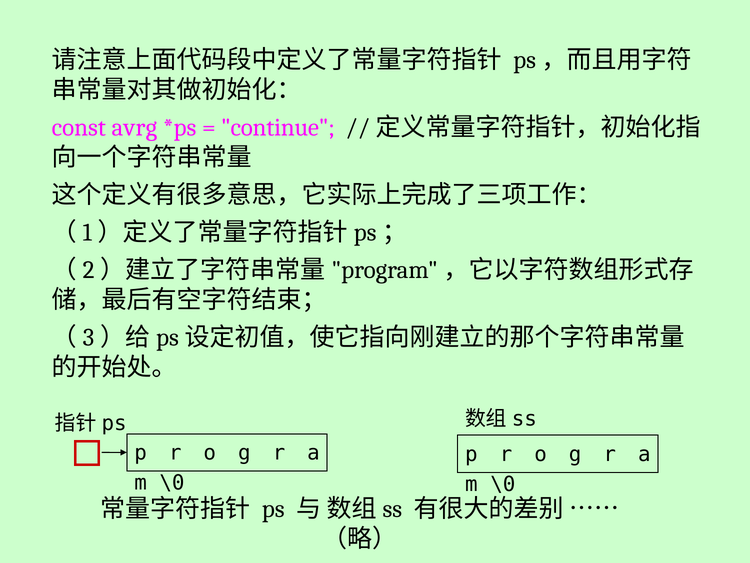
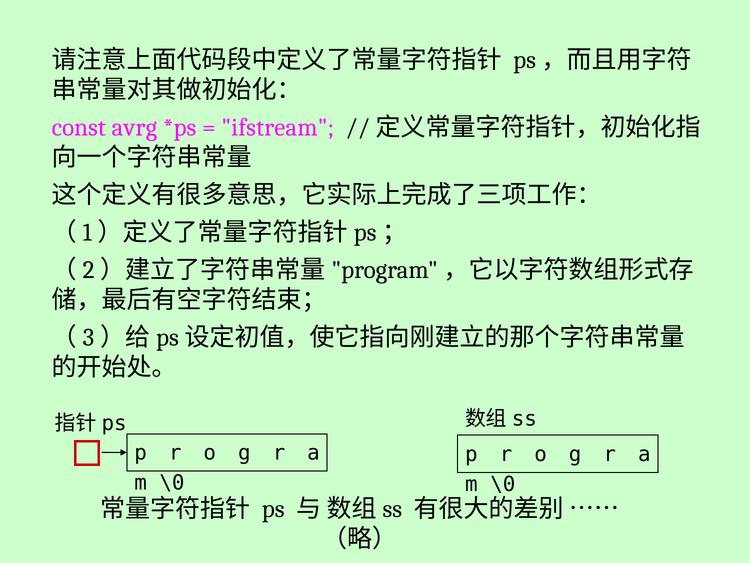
continue: continue -> ifstream
